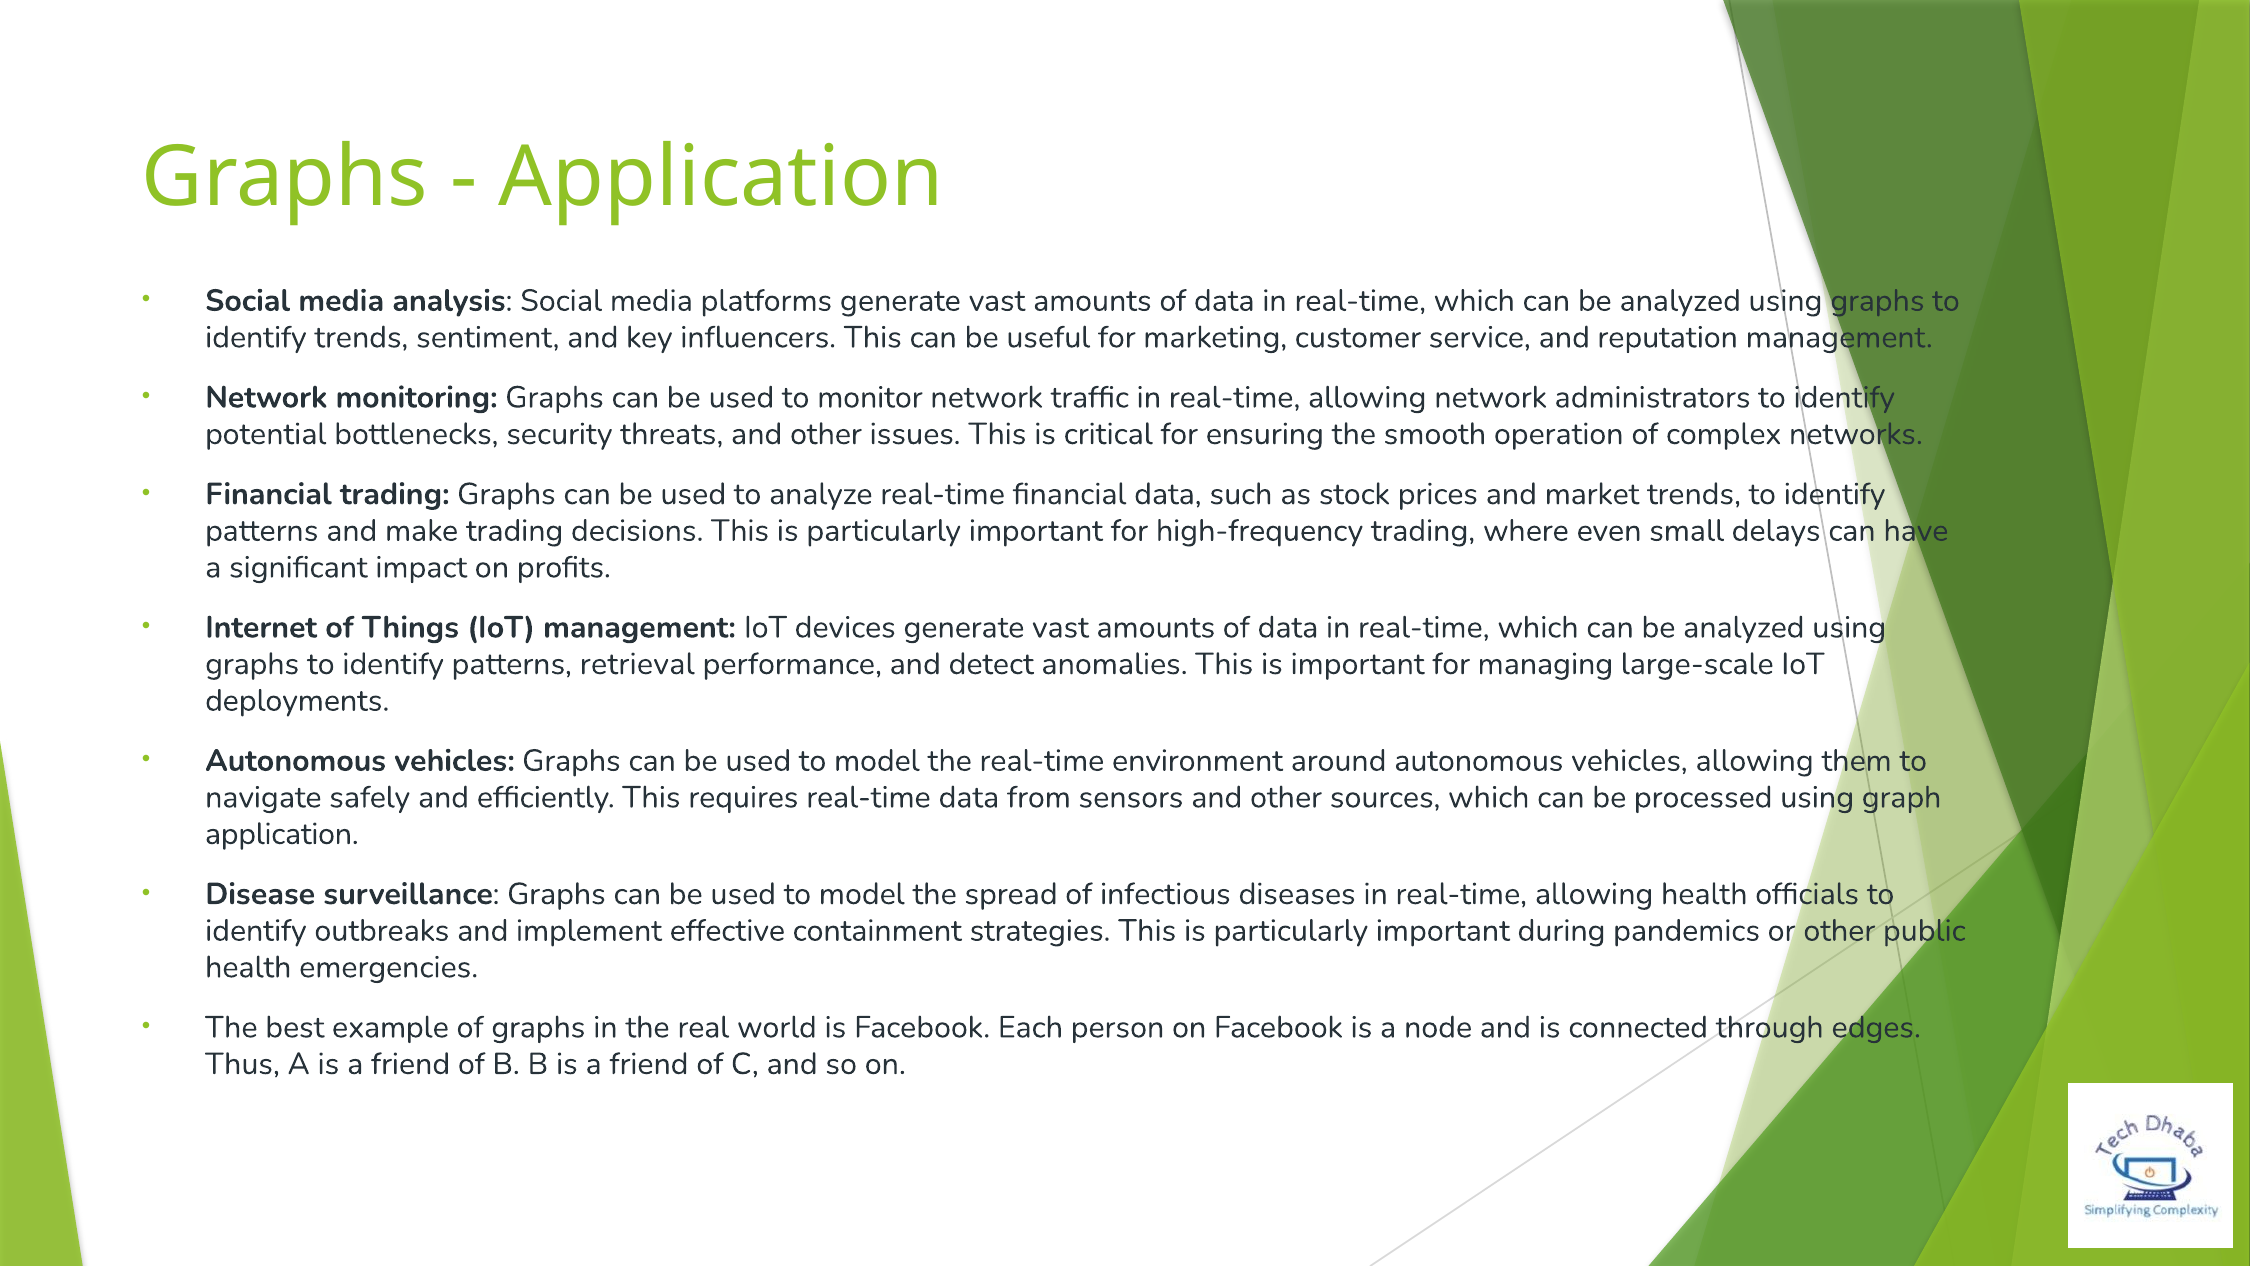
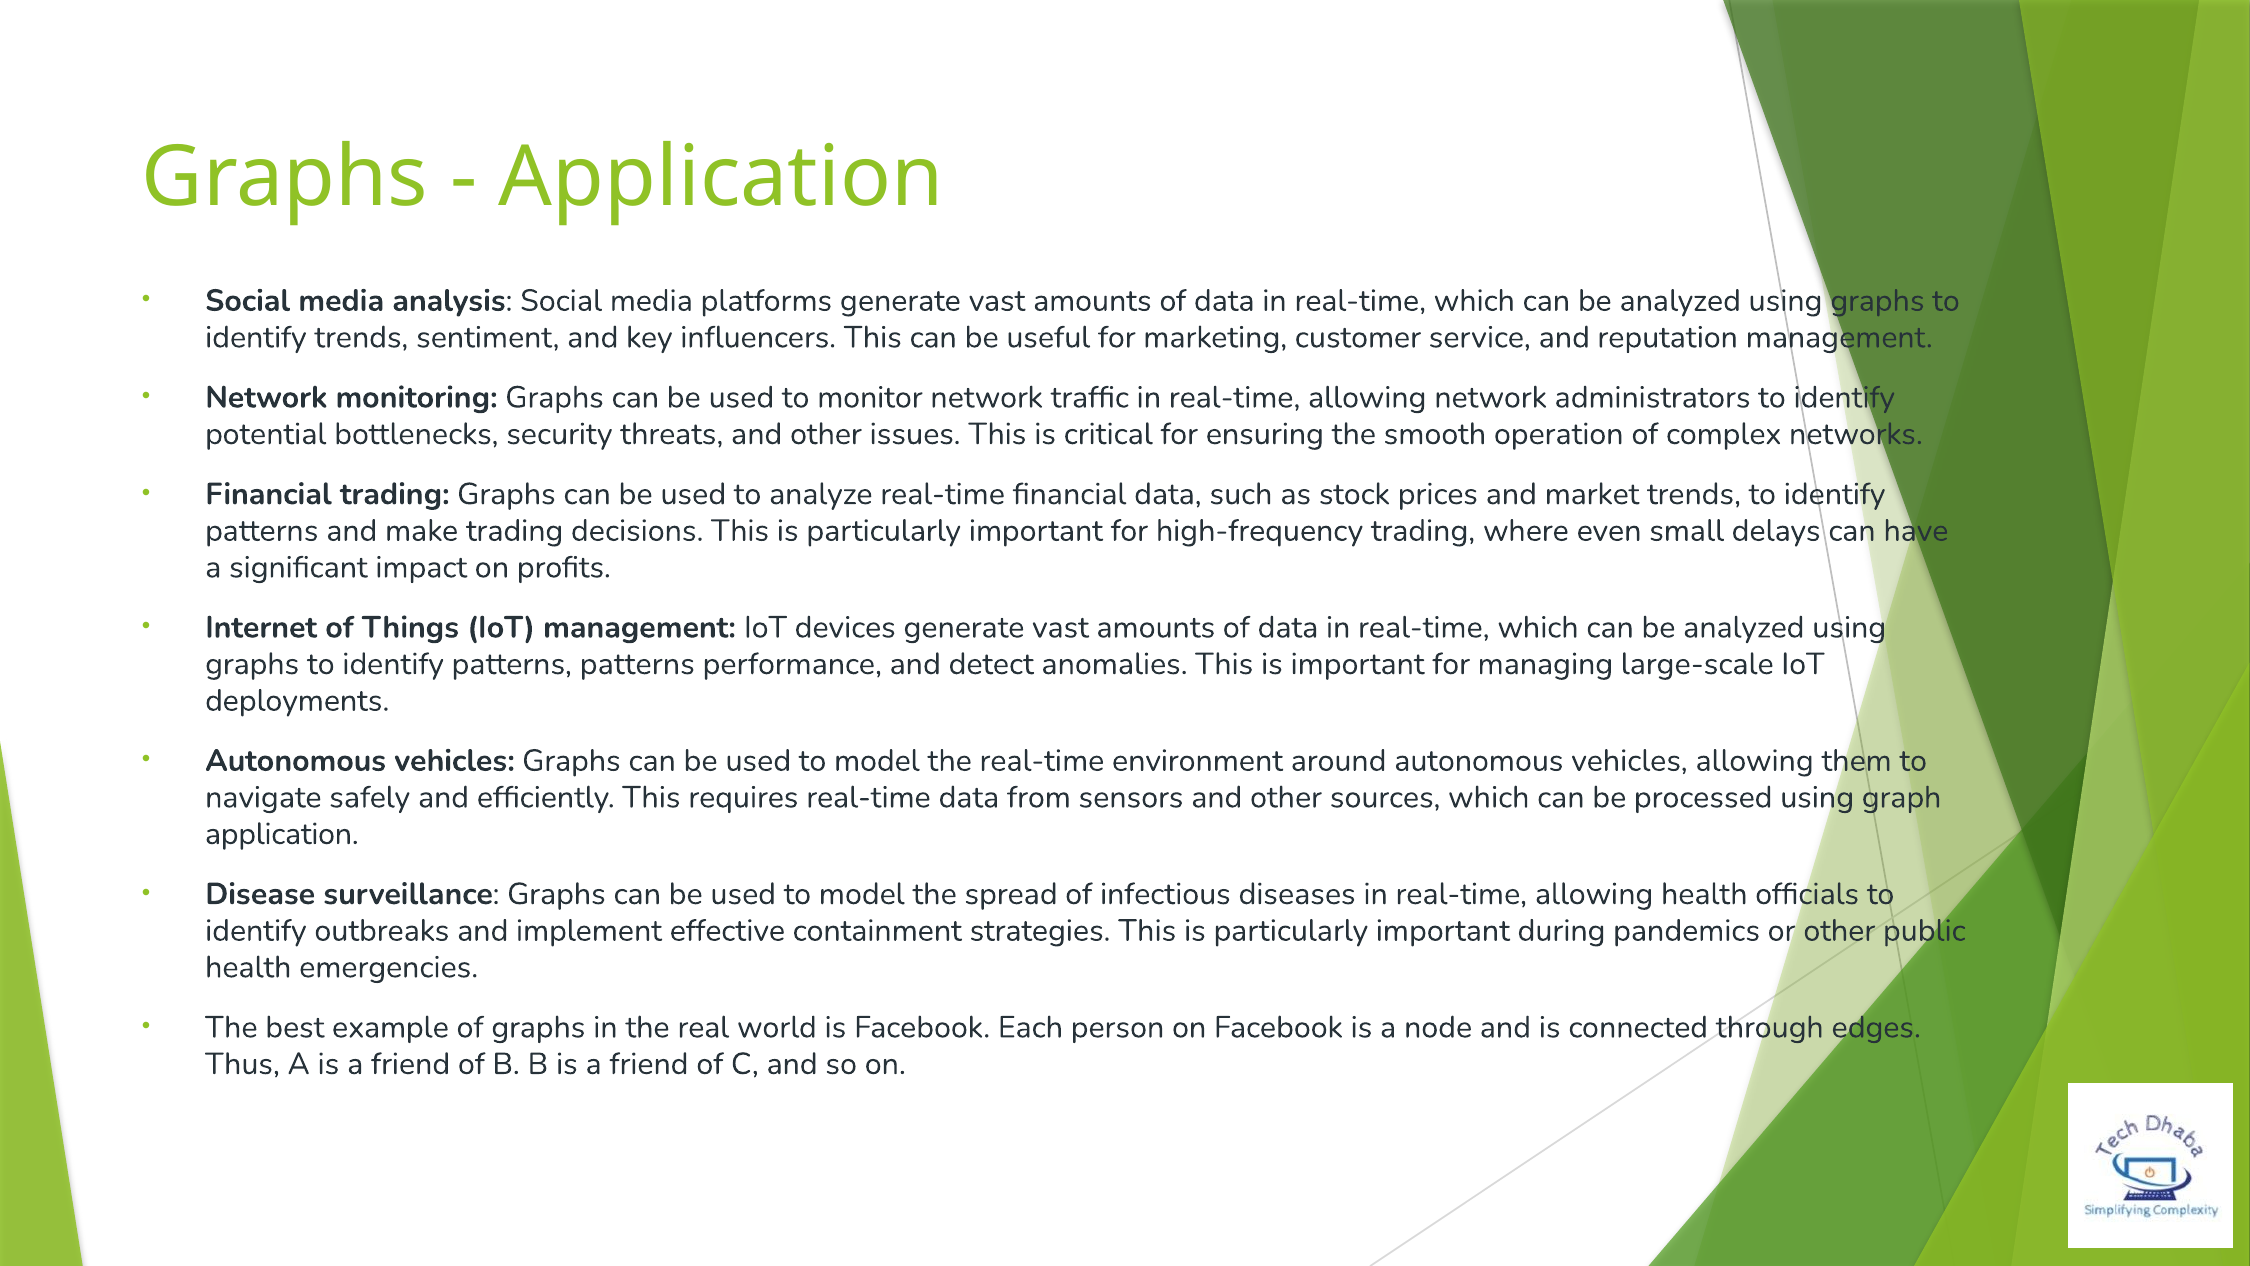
patterns retrieval: retrieval -> patterns
